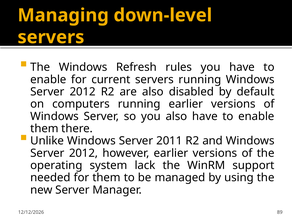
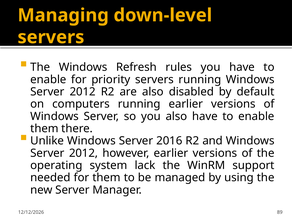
current: current -> priority
2011: 2011 -> 2016
